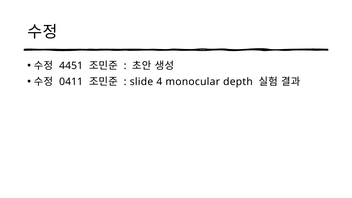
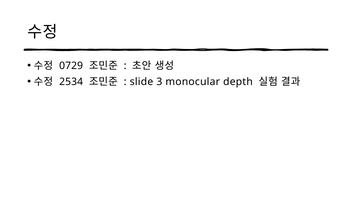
4451: 4451 -> 0729
0411: 0411 -> 2534
4: 4 -> 3
